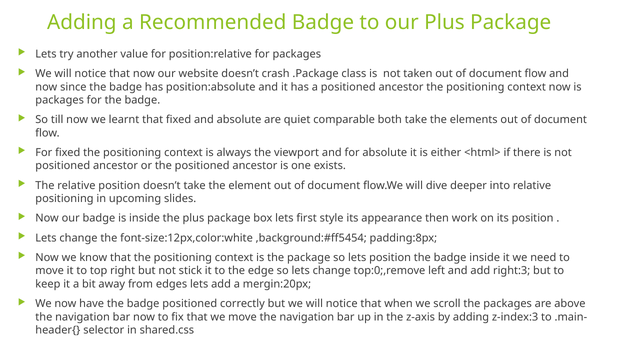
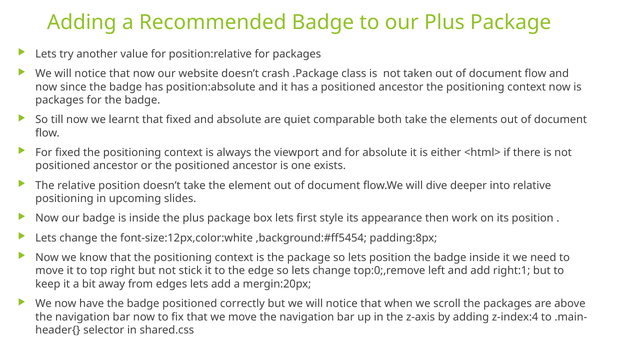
right:3: right:3 -> right:1
z-index:3: z-index:3 -> z-index:4
